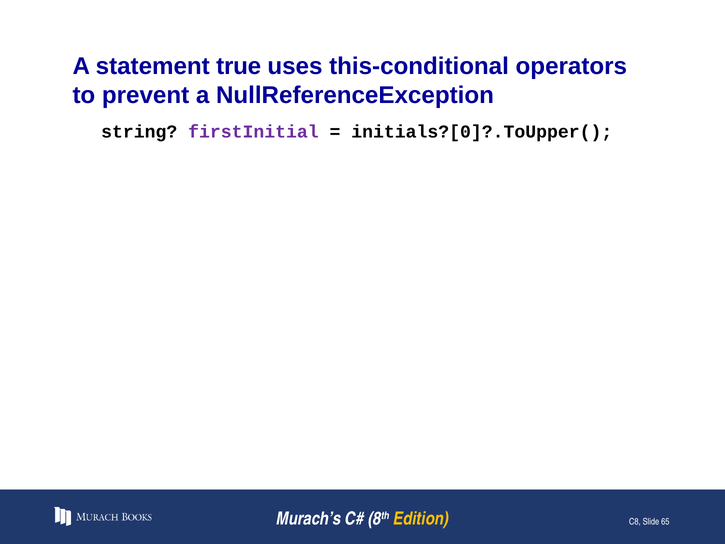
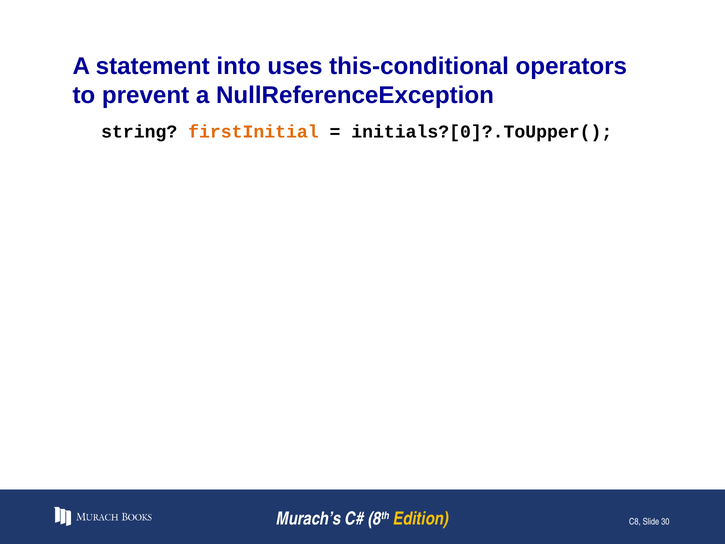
true: true -> into
firstInitial colour: purple -> orange
65: 65 -> 30
